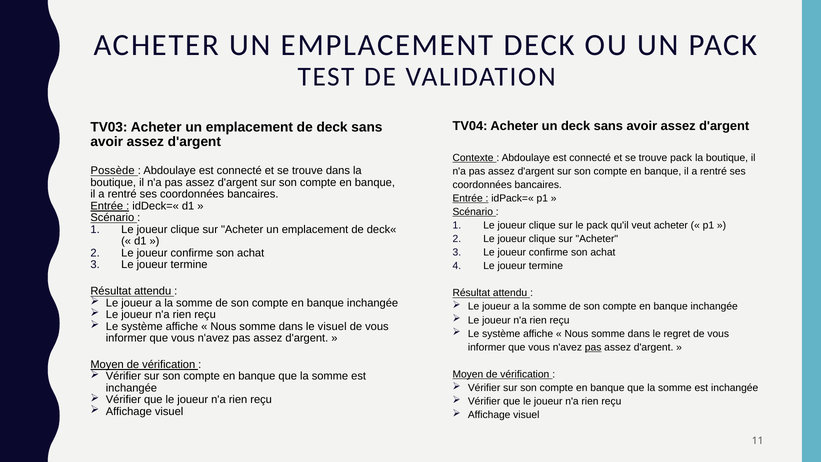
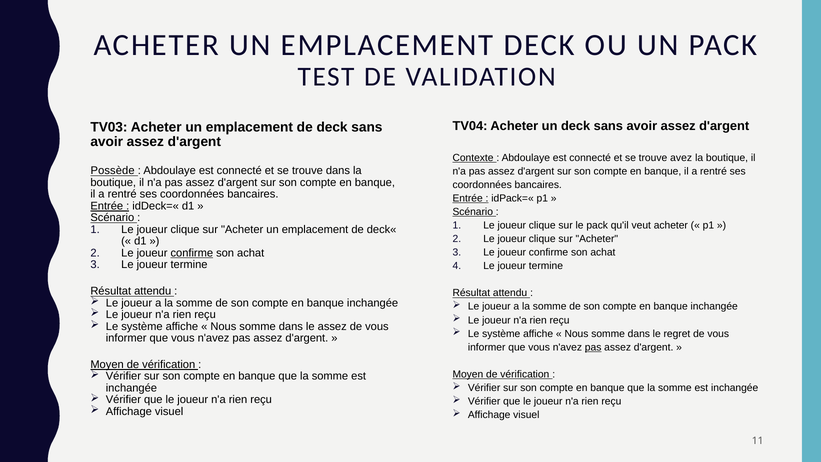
trouve pack: pack -> avez
confirme at (192, 253) underline: none -> present
le visuel: visuel -> assez
